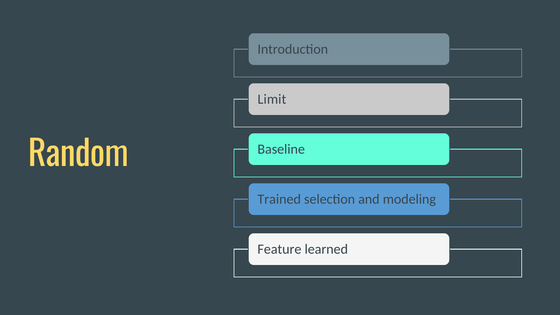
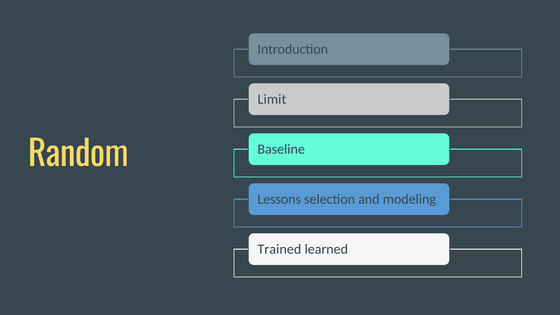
Trained: Trained -> Lessons
Feature: Feature -> Trained
